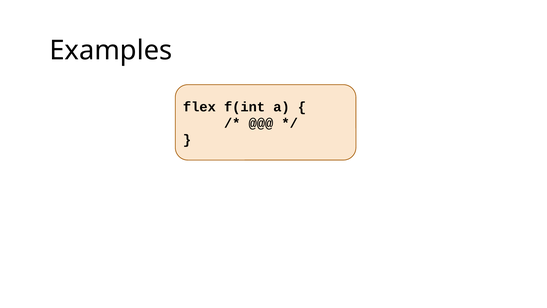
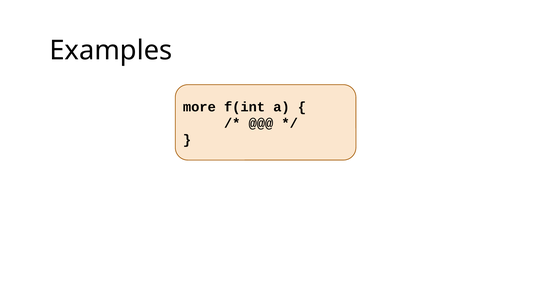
flex: flex -> more
